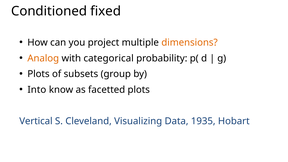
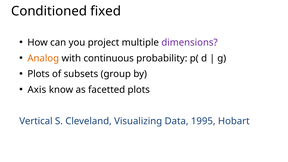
dimensions colour: orange -> purple
categorical: categorical -> continuous
Into: Into -> Axis
1935: 1935 -> 1995
